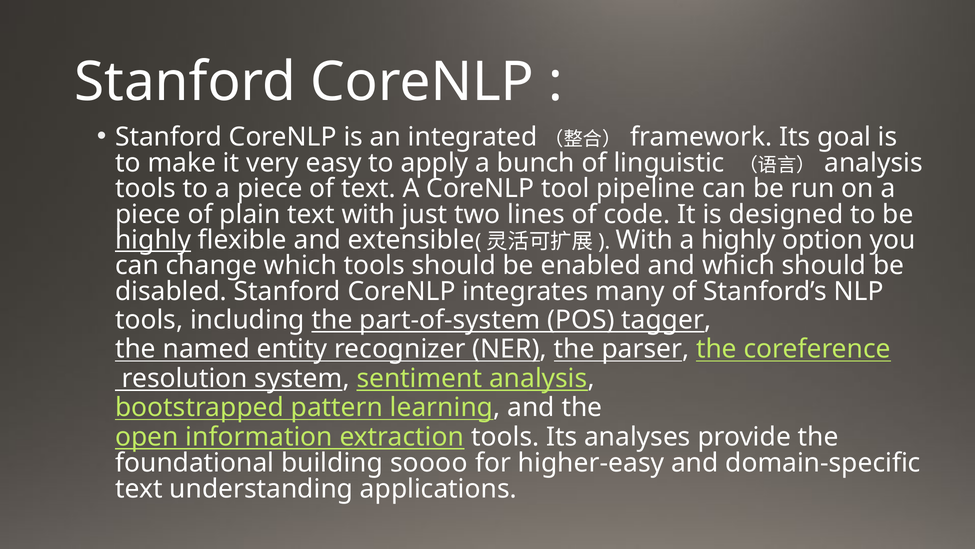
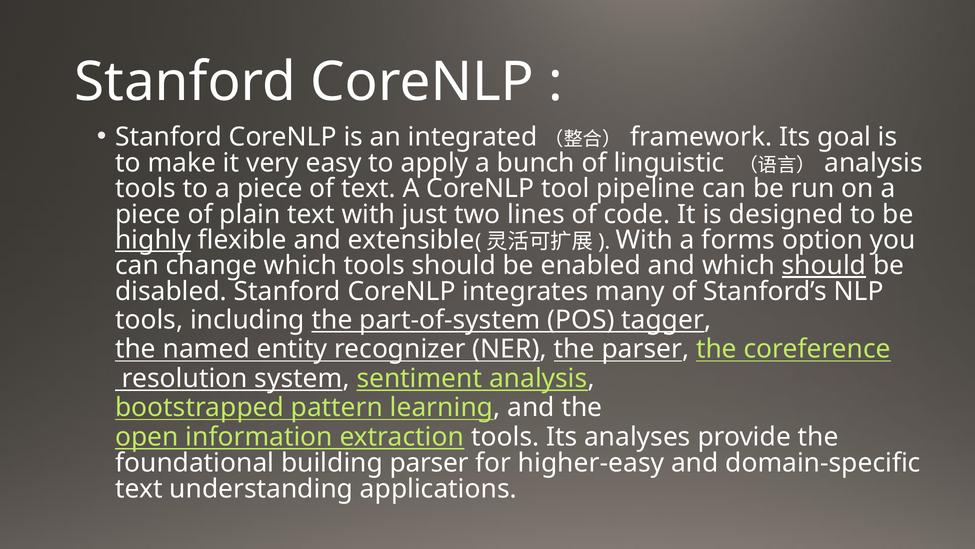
a highly: highly -> forms
should at (824, 265) underline: none -> present
building soooo: soooo -> parser
